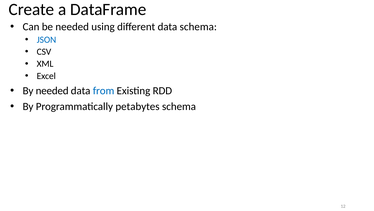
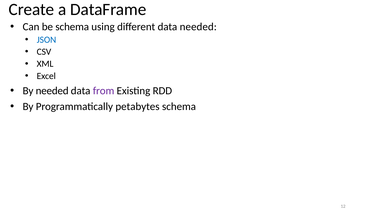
be needed: needed -> schema
data schema: schema -> needed
from colour: blue -> purple
